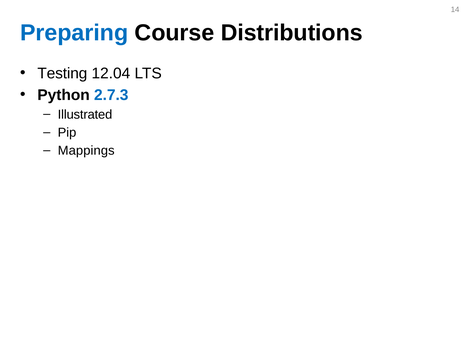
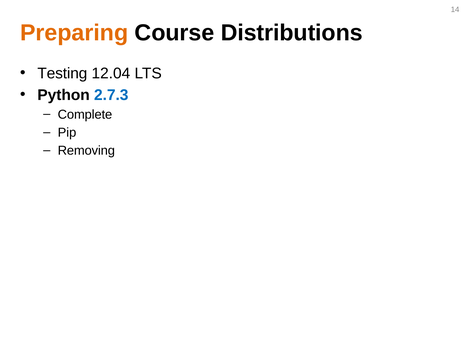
Preparing colour: blue -> orange
Illustrated: Illustrated -> Complete
Mappings: Mappings -> Removing
